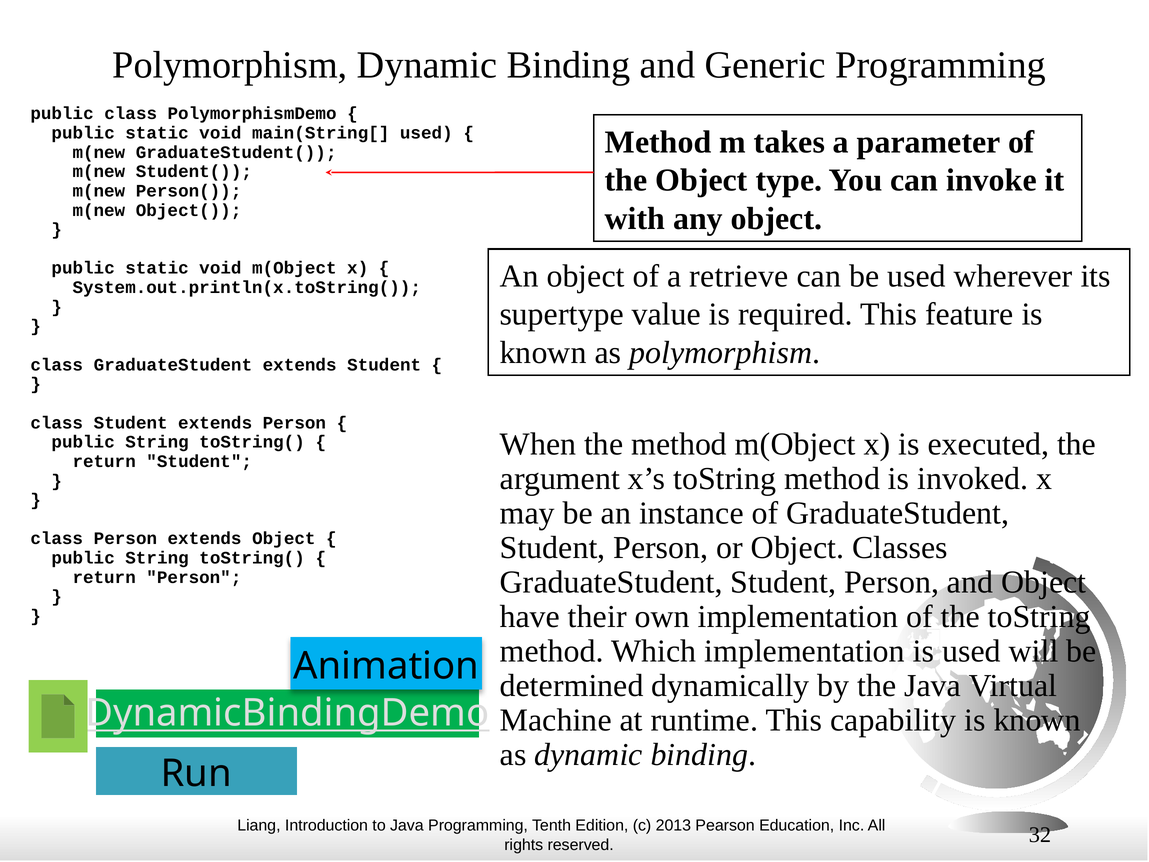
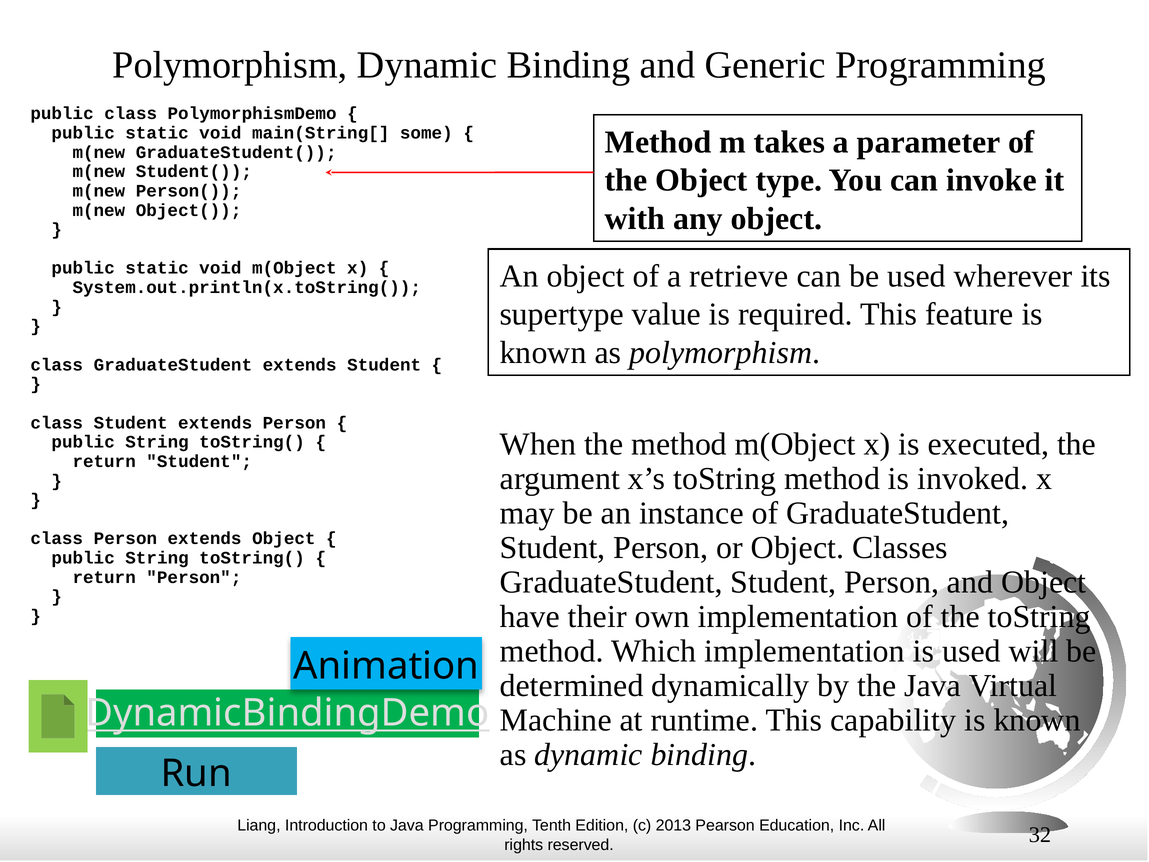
main(String[ used: used -> some
